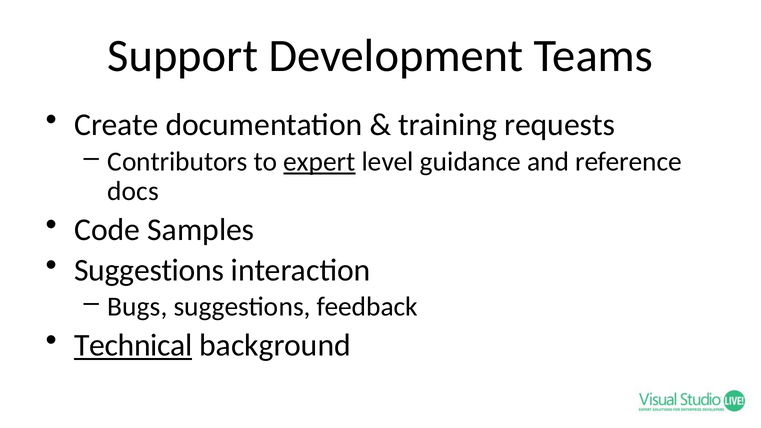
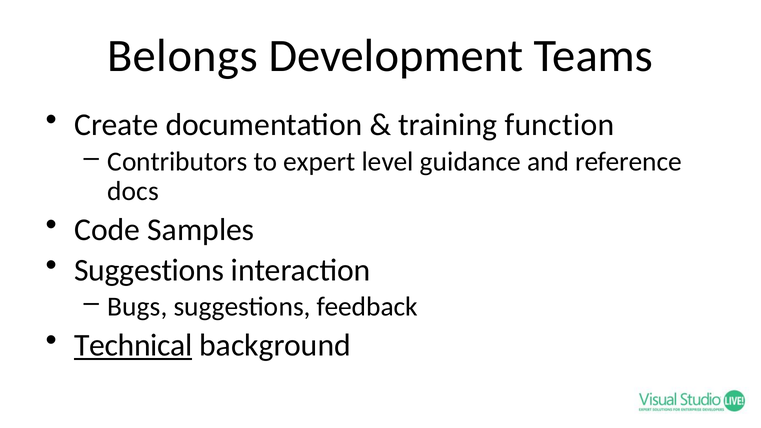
Support: Support -> Belongs
requests: requests -> function
expert underline: present -> none
